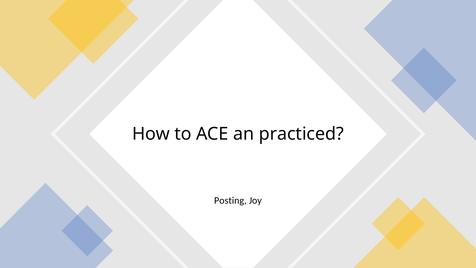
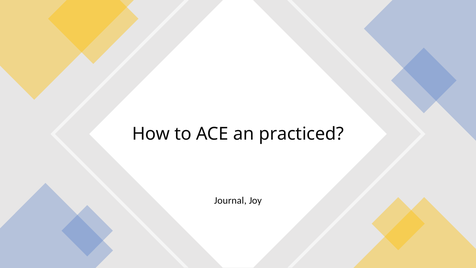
Posting: Posting -> Journal
